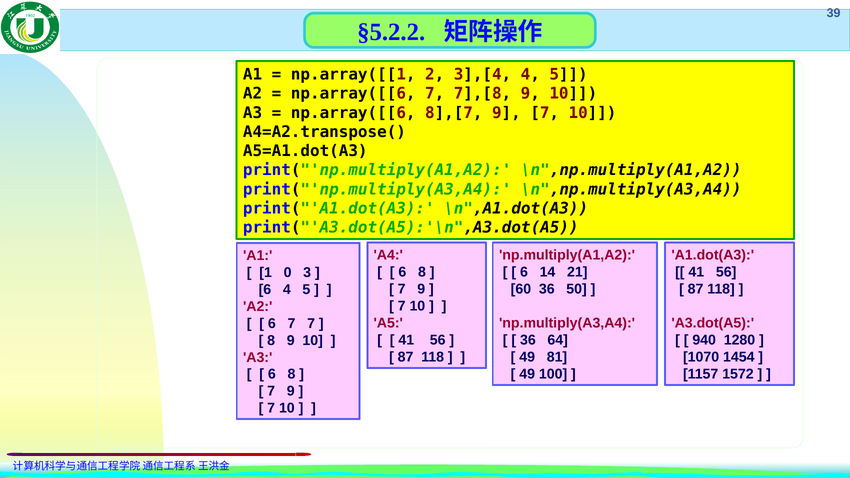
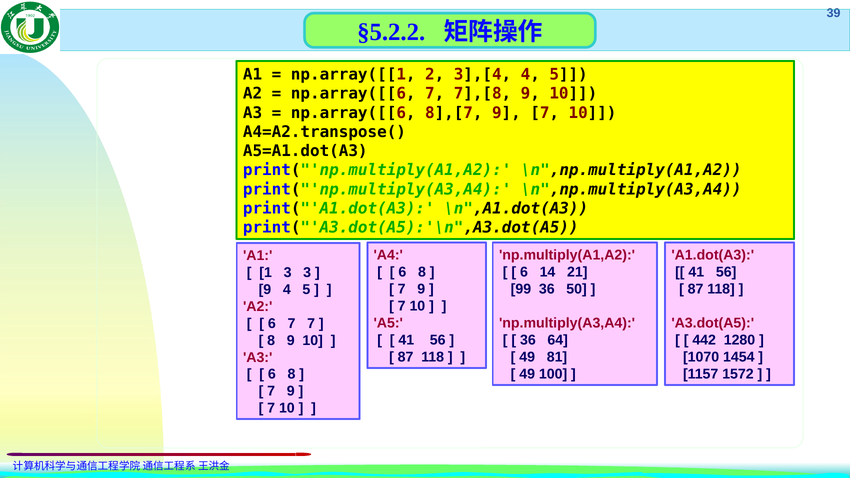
1 0: 0 -> 3
60: 60 -> 99
6 at (265, 289): 6 -> 9
940: 940 -> 442
